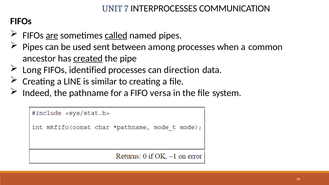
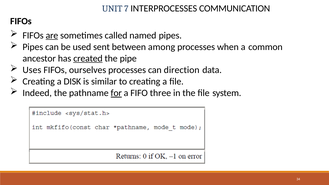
called underline: present -> none
Long: Long -> Uses
identified: identified -> ourselves
LINE: LINE -> DISK
for underline: none -> present
versa: versa -> three
